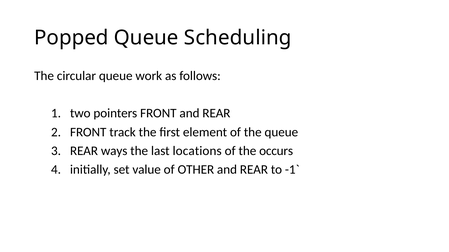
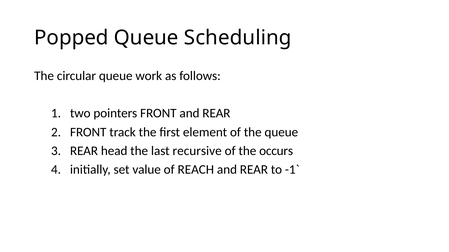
ways: ways -> head
locations: locations -> recursive
OTHER: OTHER -> REACH
